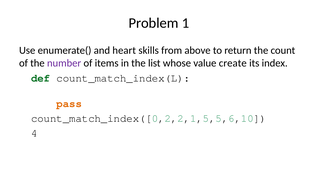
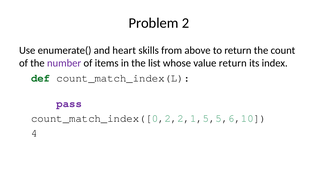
1: 1 -> 2
value create: create -> return
pass colour: orange -> purple
